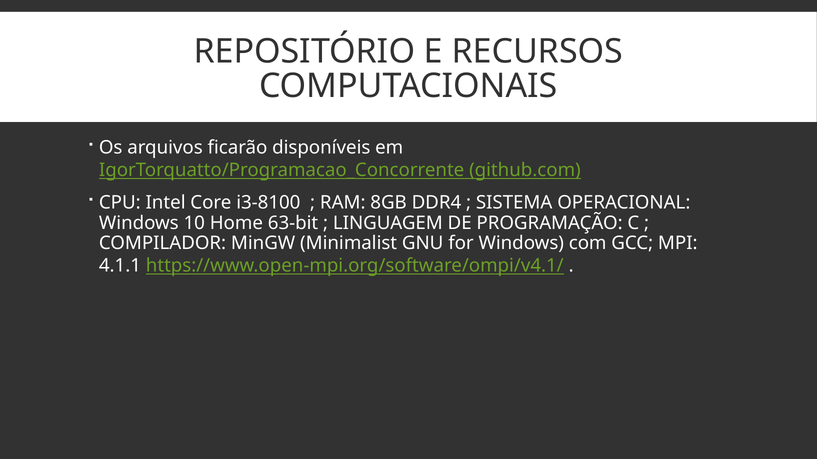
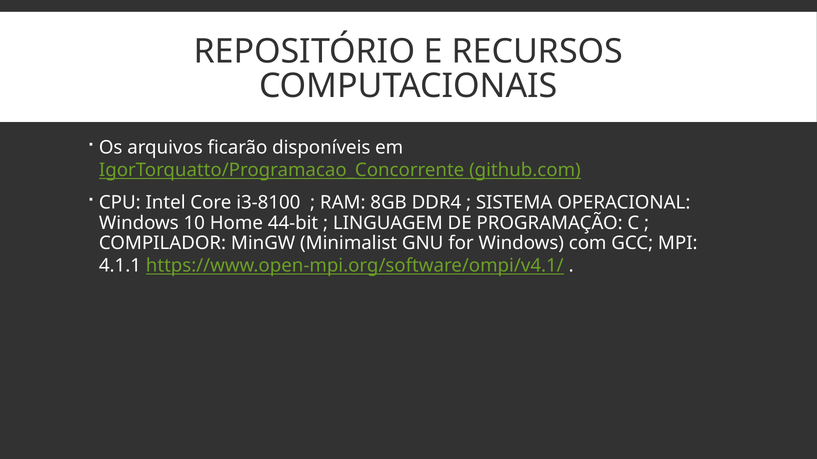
63-bit: 63-bit -> 44-bit
